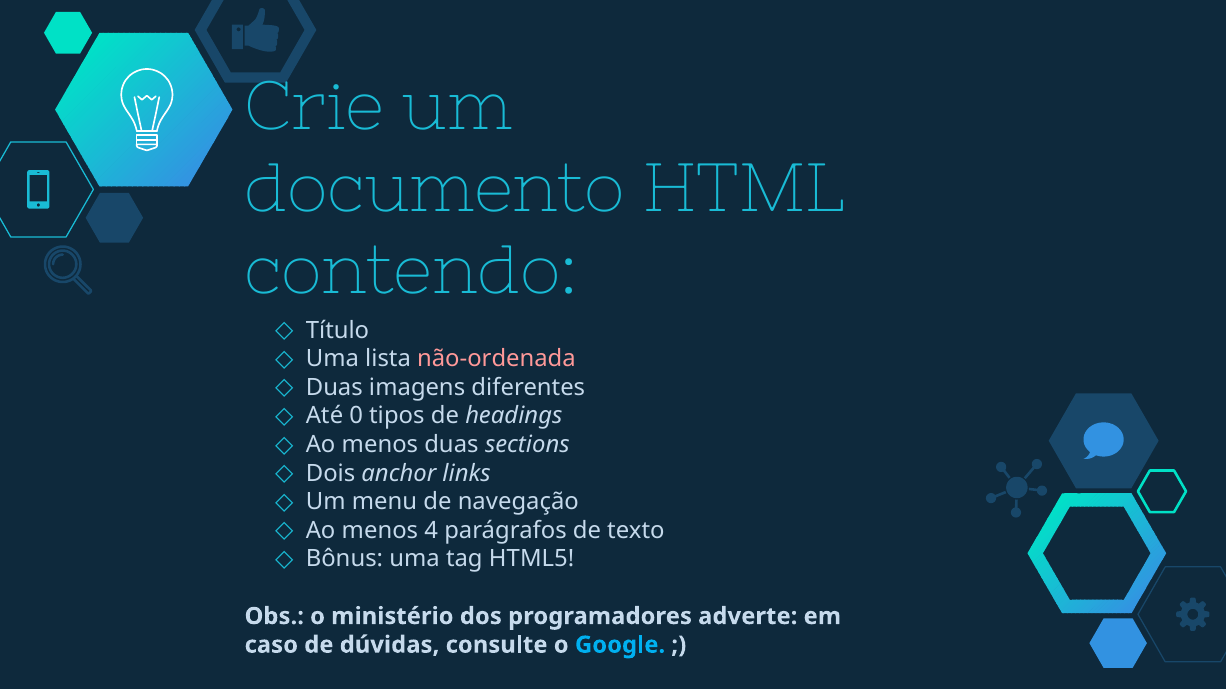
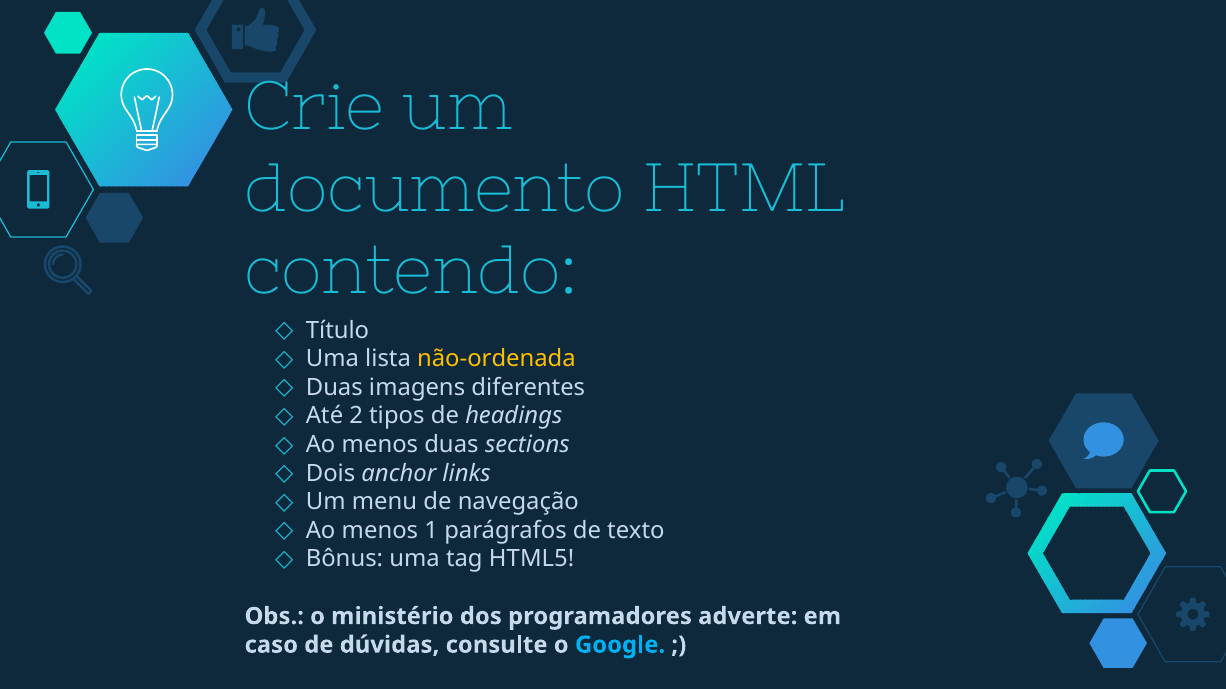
não-ordenada colour: pink -> yellow
0: 0 -> 2
4: 4 -> 1
